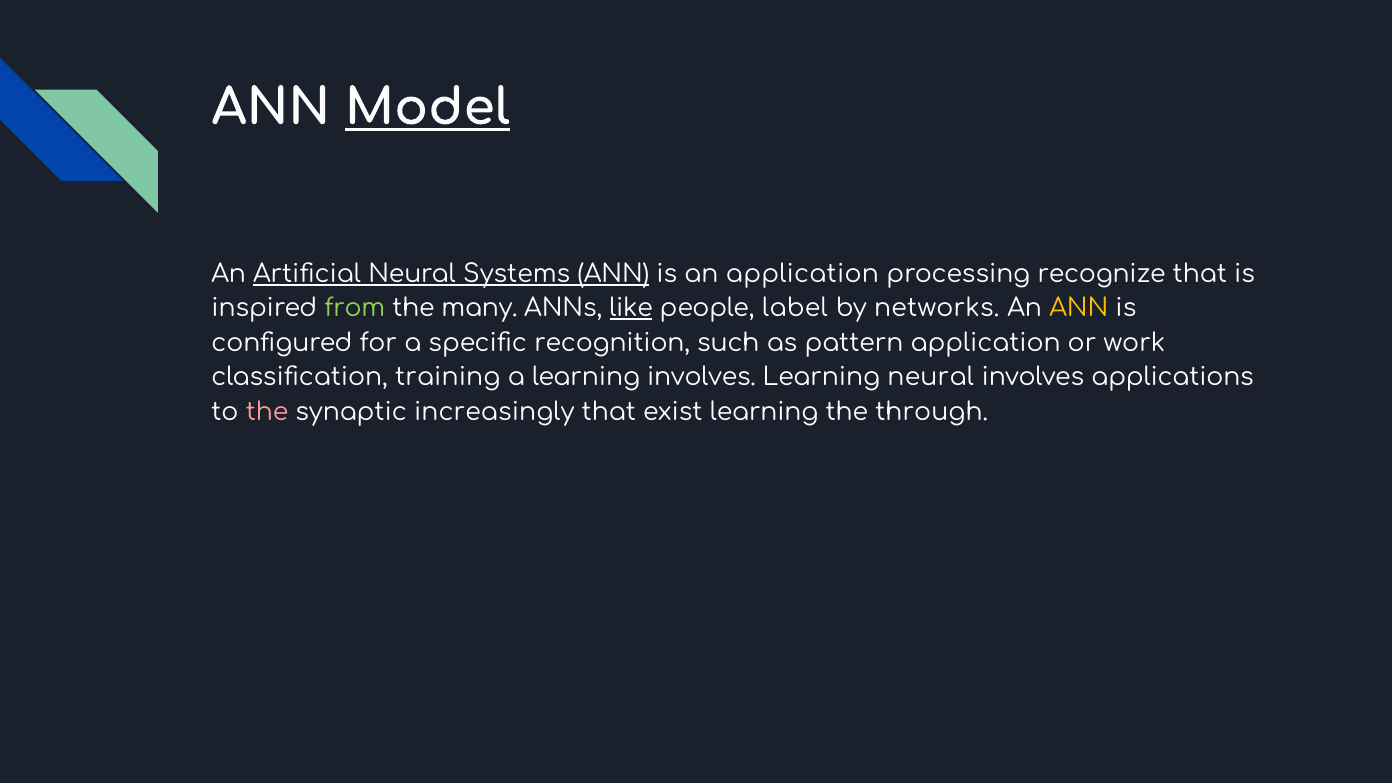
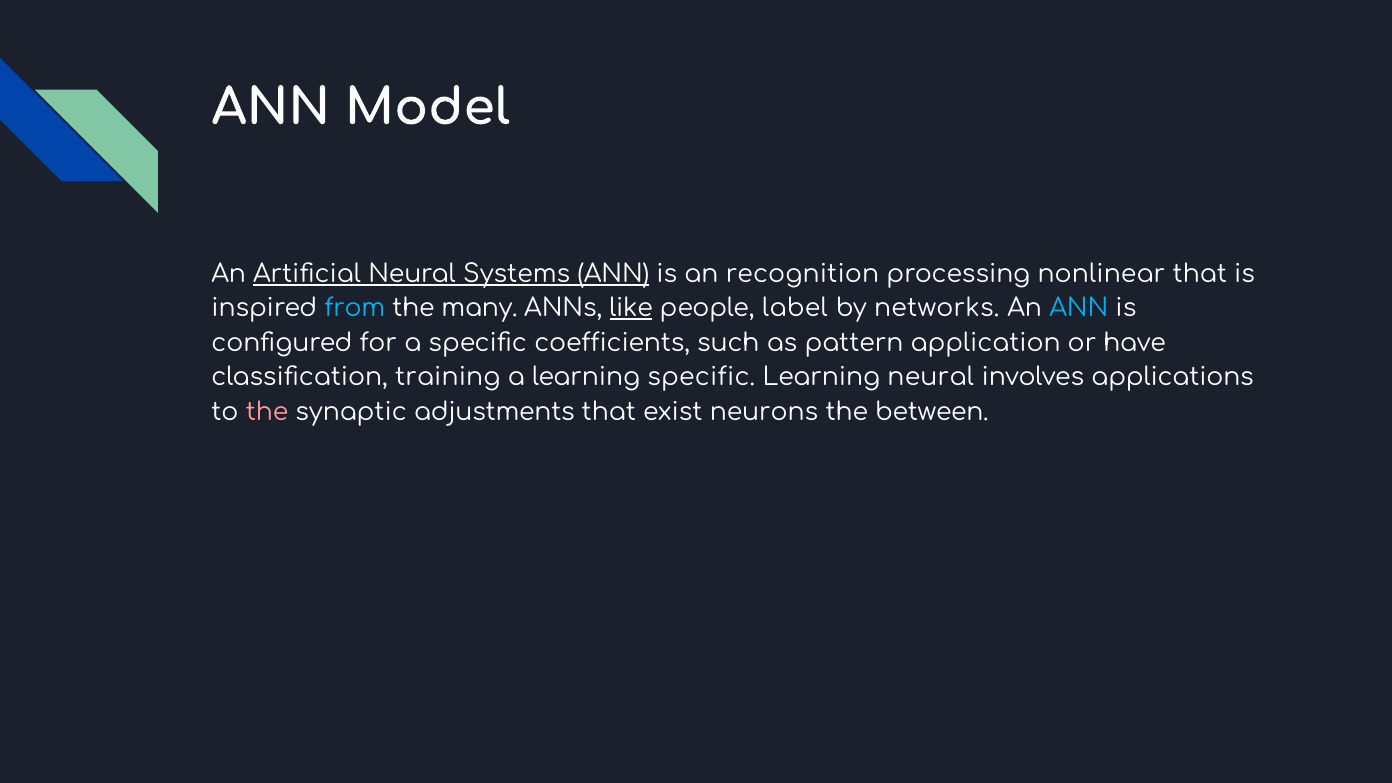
Model underline: present -> none
an application: application -> recognition
recognize: recognize -> nonlinear
from colour: light green -> light blue
ANN at (1079, 308) colour: yellow -> light blue
recognition: recognition -> coefficients
work: work -> have
learning involves: involves -> specific
increasingly: increasingly -> adjustments
exist learning: learning -> neurons
through: through -> between
